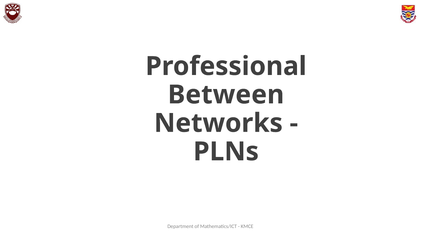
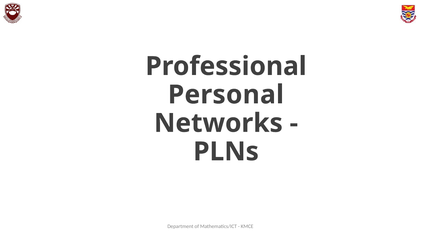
Between: Between -> Personal
